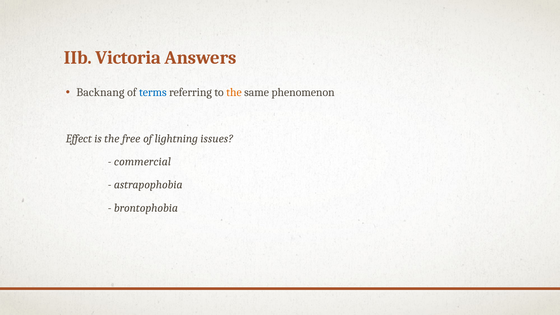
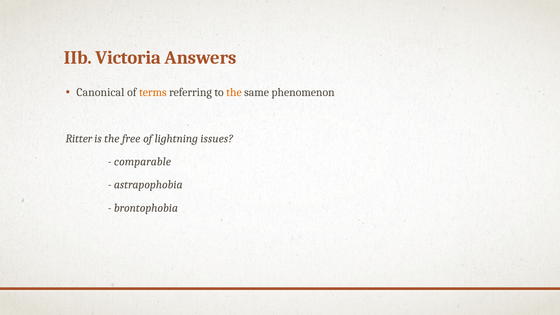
Backnang: Backnang -> Canonical
terms colour: blue -> orange
Effect: Effect -> Ritter
commercial: commercial -> comparable
